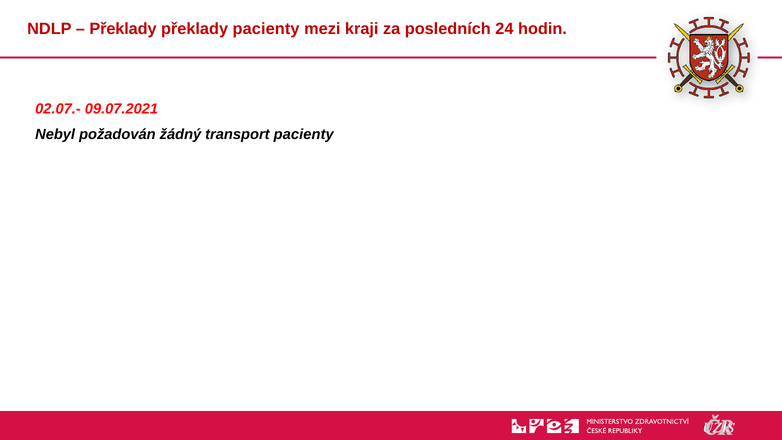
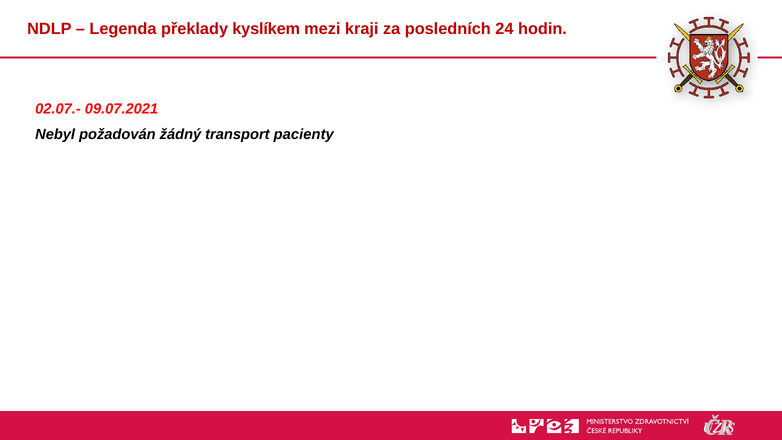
Překlady at (123, 29): Překlady -> Legenda
překlady pacienty: pacienty -> kyslíkem
